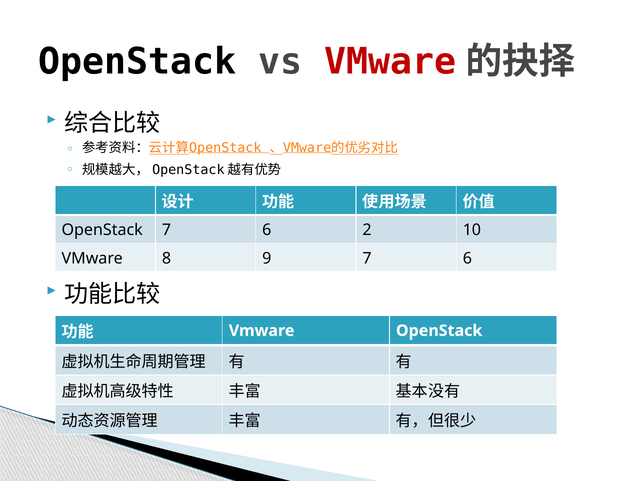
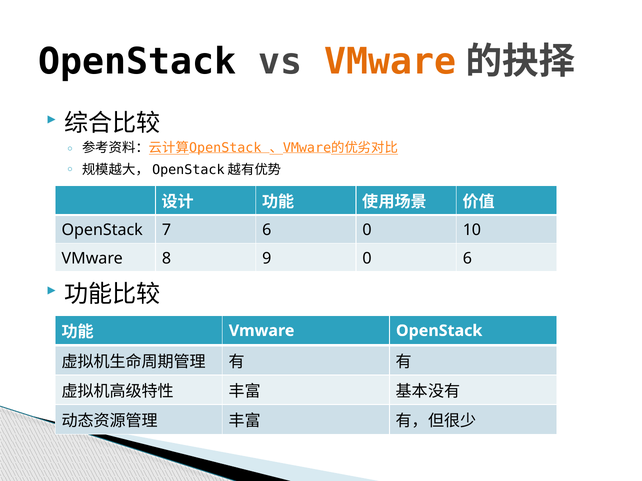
VMware at (390, 62) colour: red -> orange
6 2: 2 -> 0
9 7: 7 -> 0
